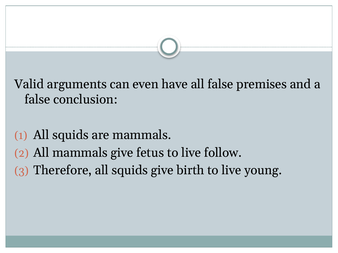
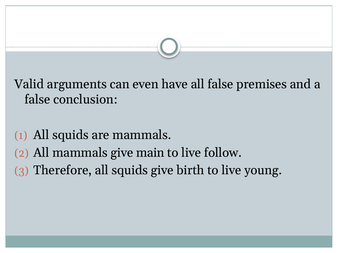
fetus: fetus -> main
